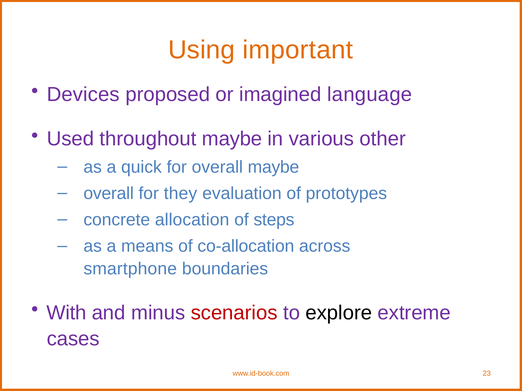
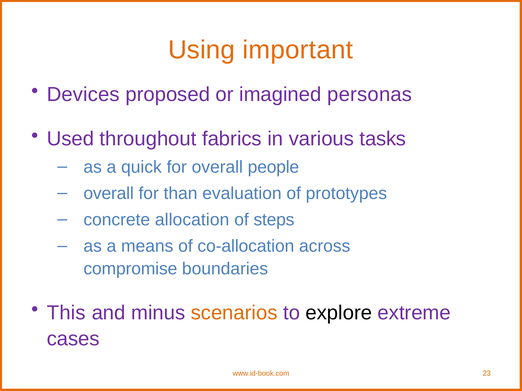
language: language -> personas
throughout maybe: maybe -> fabrics
other: other -> tasks
overall maybe: maybe -> people
they: they -> than
smartphone: smartphone -> compromise
With: With -> This
scenarios colour: red -> orange
